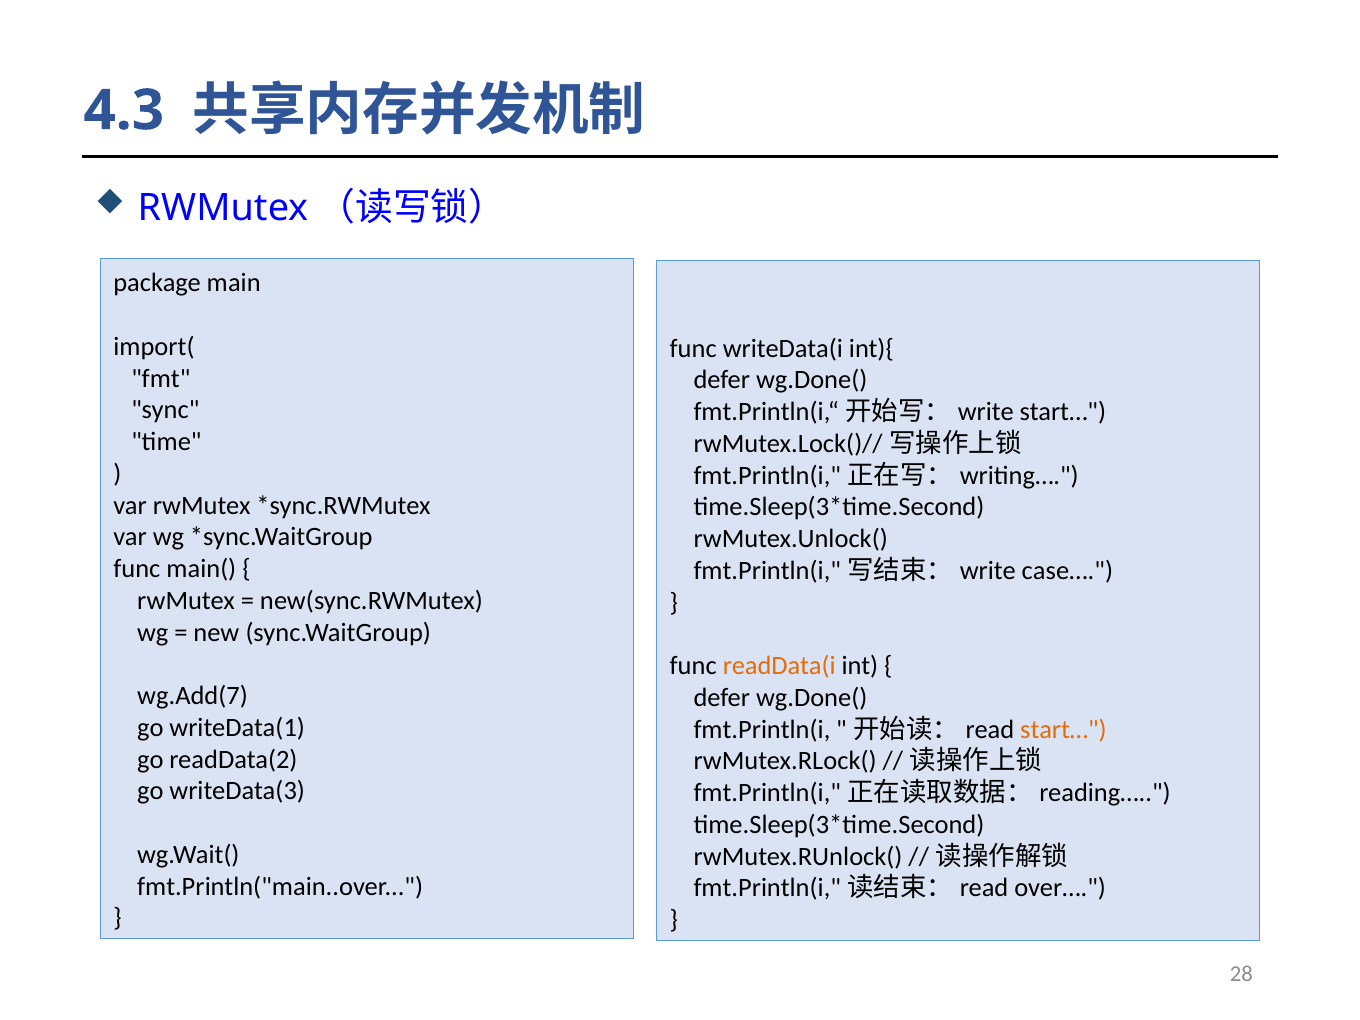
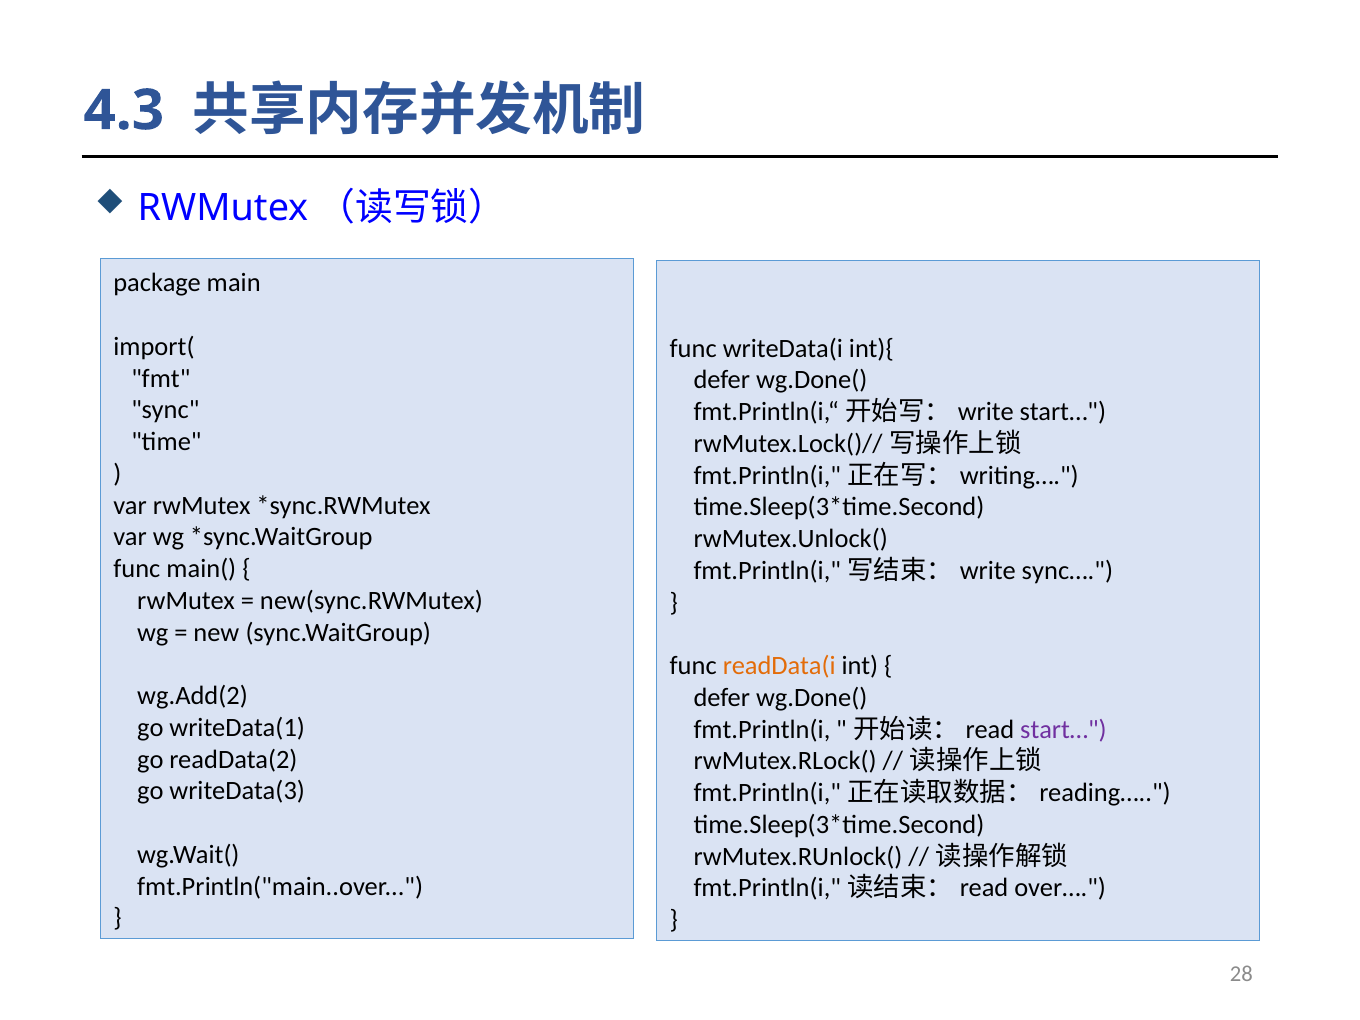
case…: case… -> sync…
wg.Add(7: wg.Add(7 -> wg.Add(2
start… at (1063, 729) colour: orange -> purple
